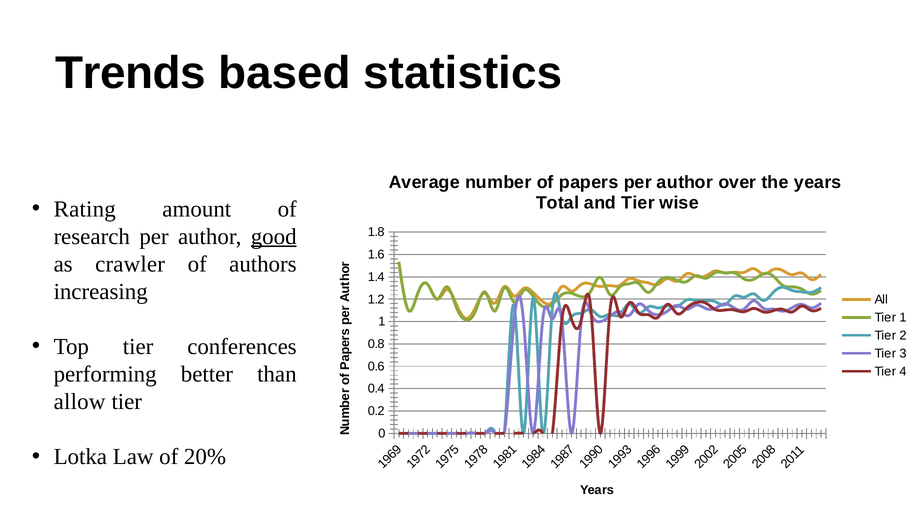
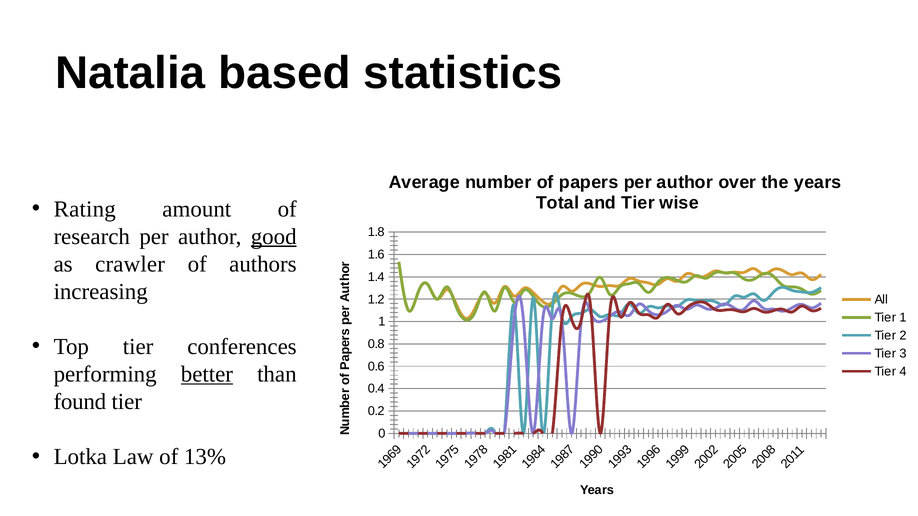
Trends: Trends -> Natalia
better underline: none -> present
allow: allow -> found
20%: 20% -> 13%
